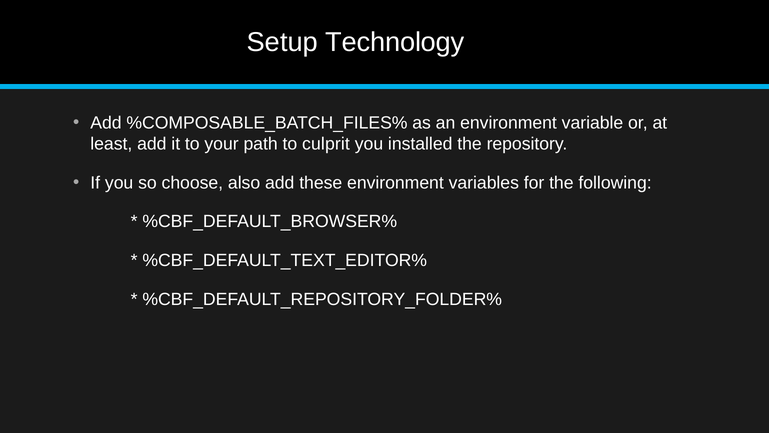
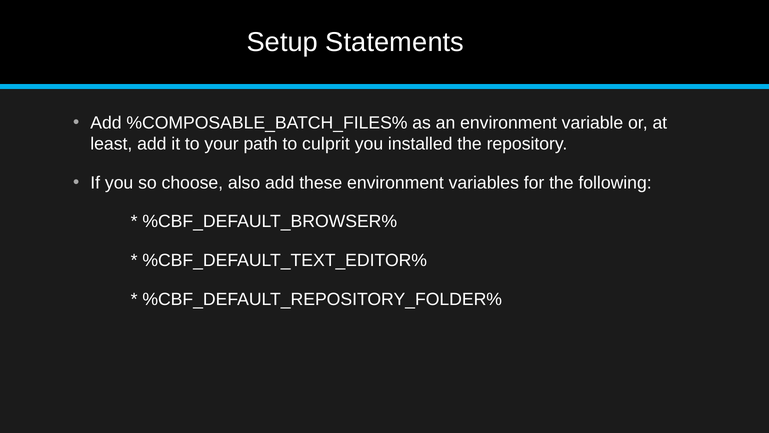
Technology: Technology -> Statements
